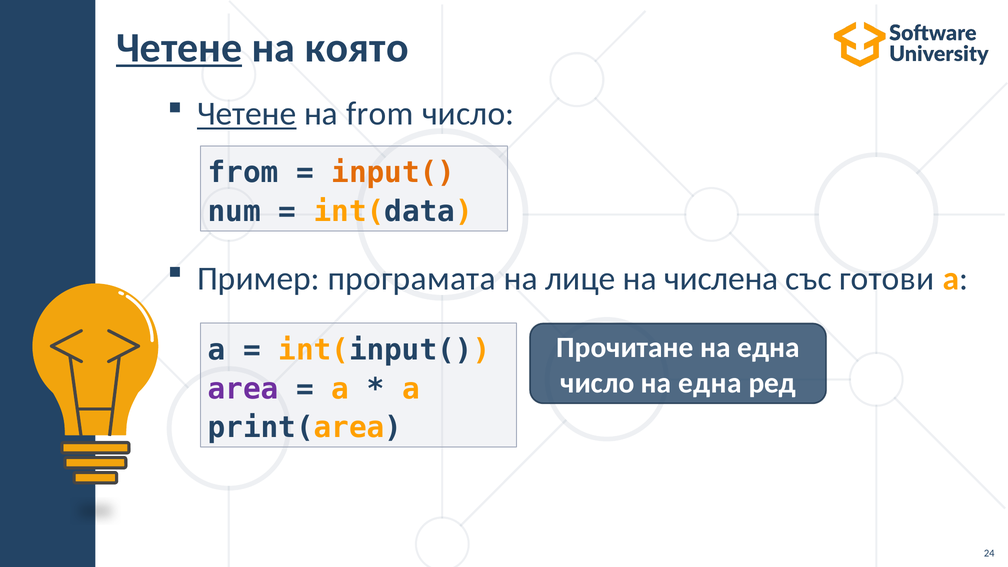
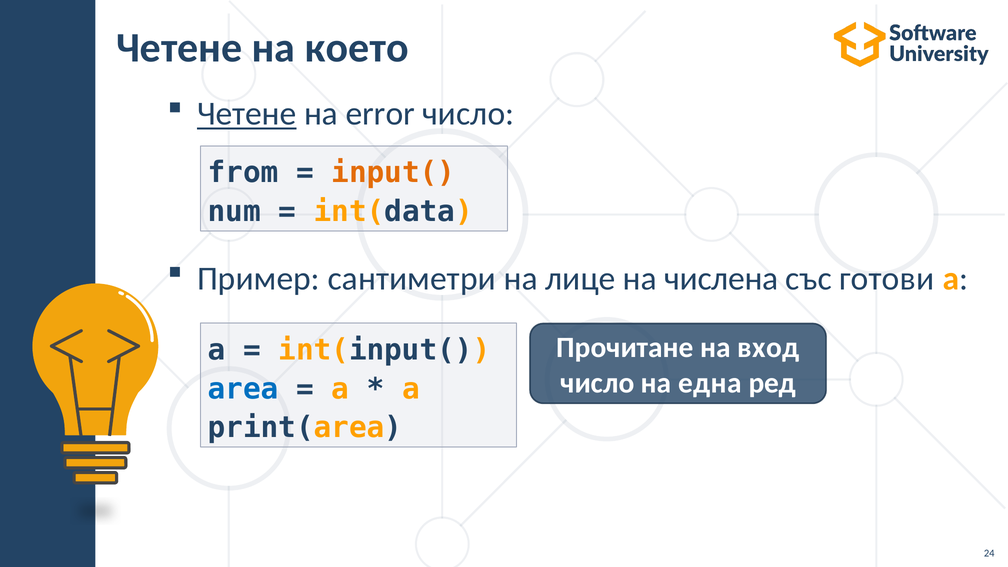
Четене at (179, 48) underline: present -> none
която: която -> което
на from: from -> error
програмата: програмата -> сантиметри
Прочитане на една: една -> вход
area colour: purple -> blue
